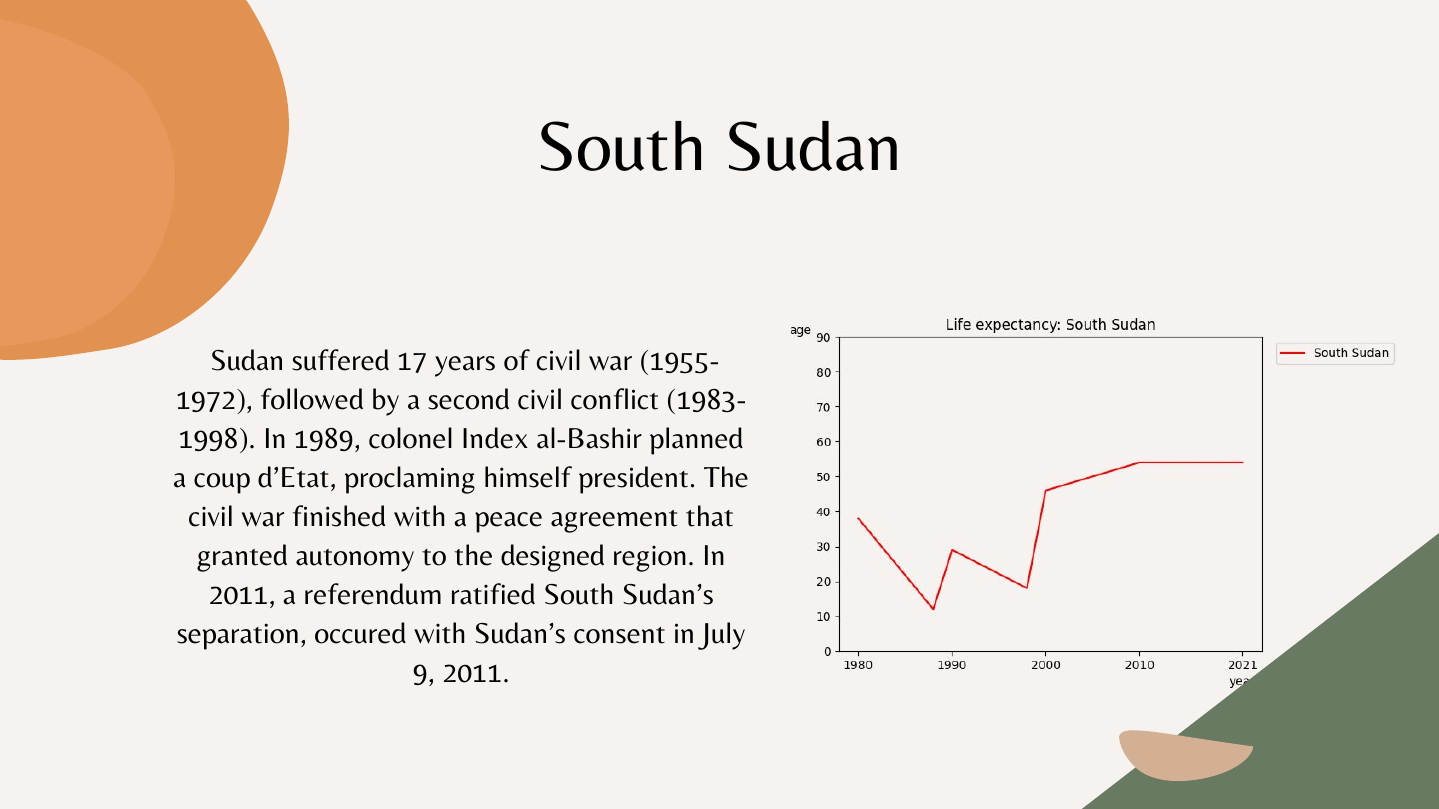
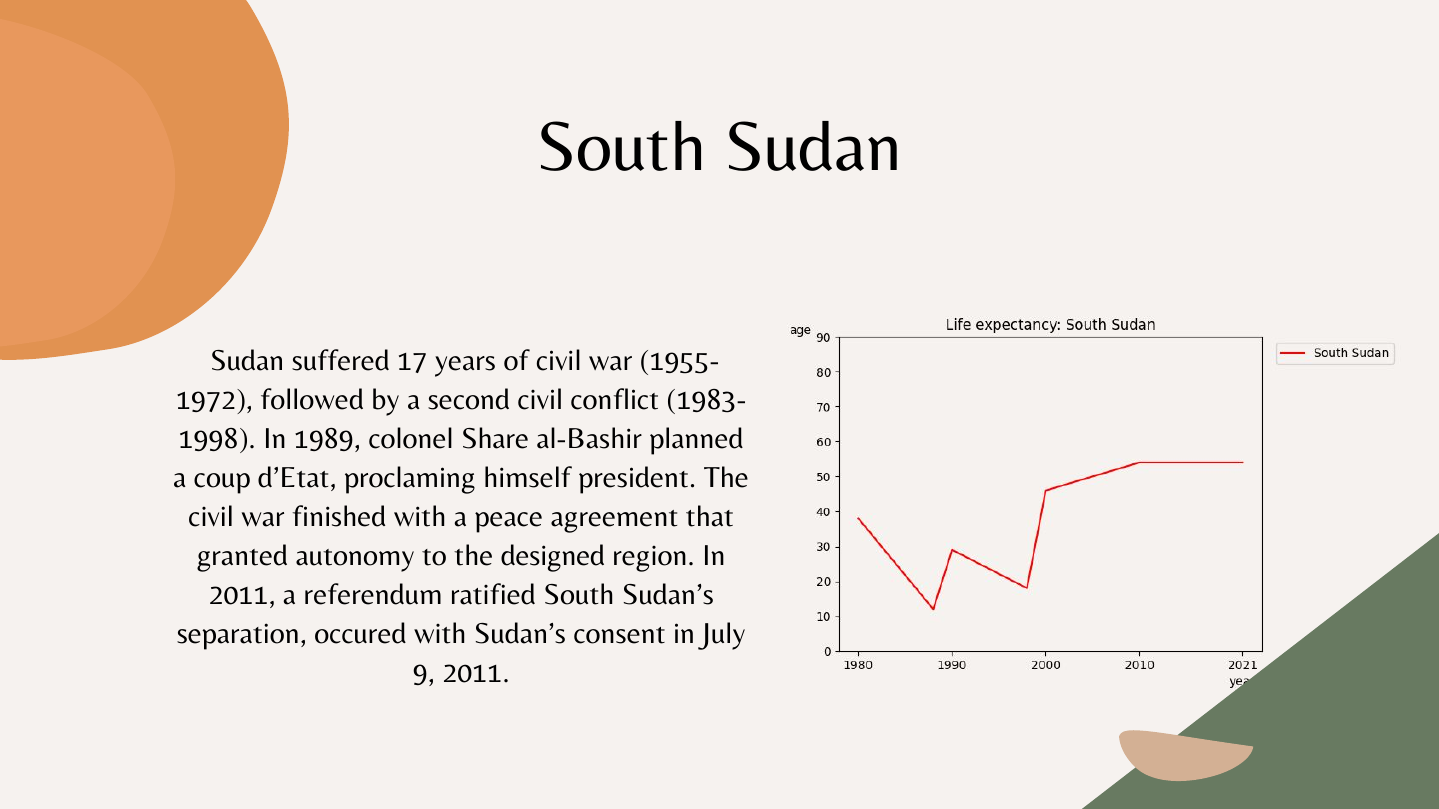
Index: Index -> Share
